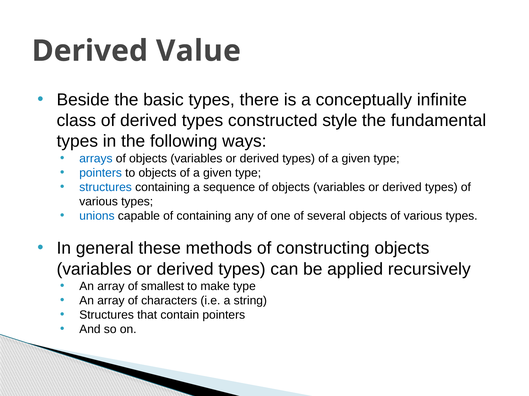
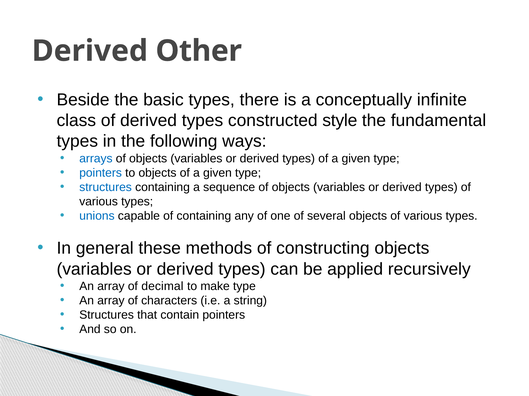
Value: Value -> Other
smallest: smallest -> decimal
